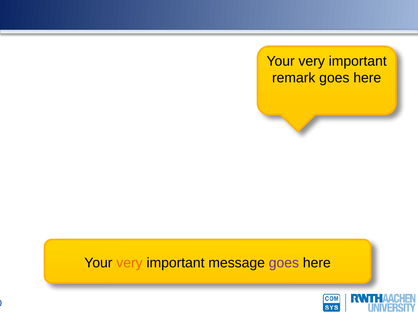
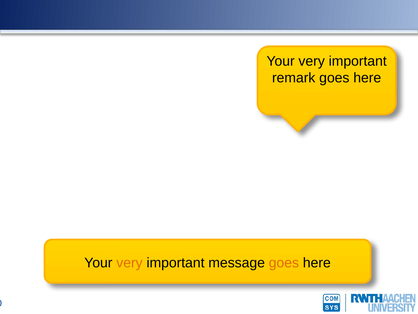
goes at (284, 263) colour: purple -> orange
